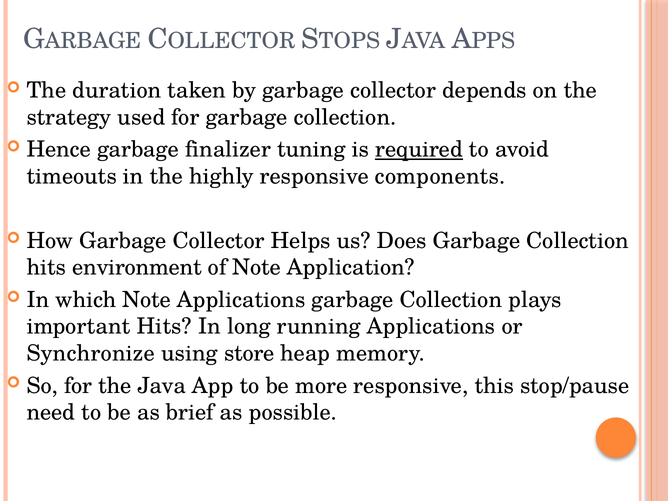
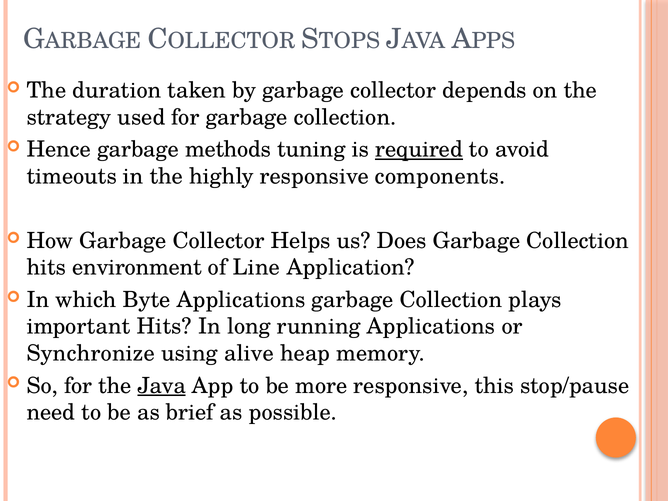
finalizer: finalizer -> methods
of Note: Note -> Line
which Note: Note -> Byte
store: store -> alive
Java underline: none -> present
